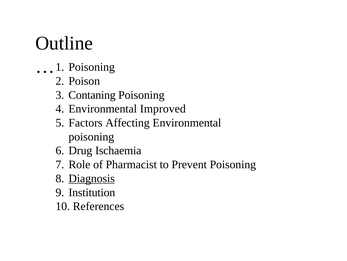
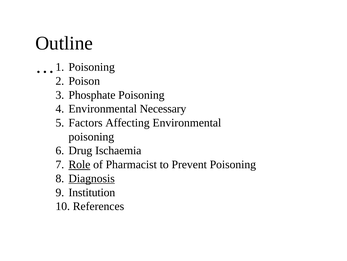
Contaning: Contaning -> Phosphate
Improved: Improved -> Necessary
Role underline: none -> present
